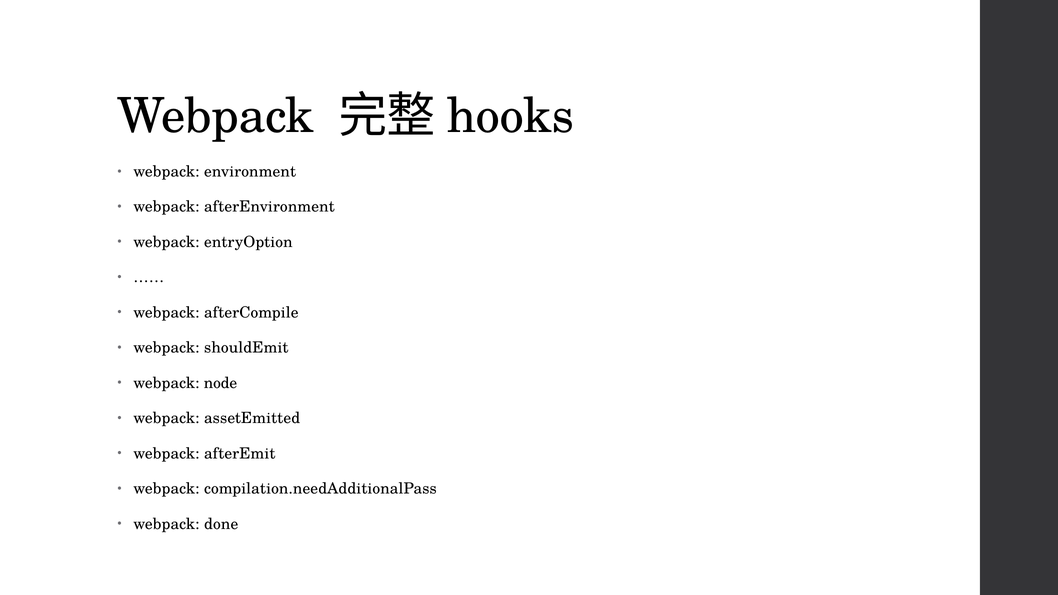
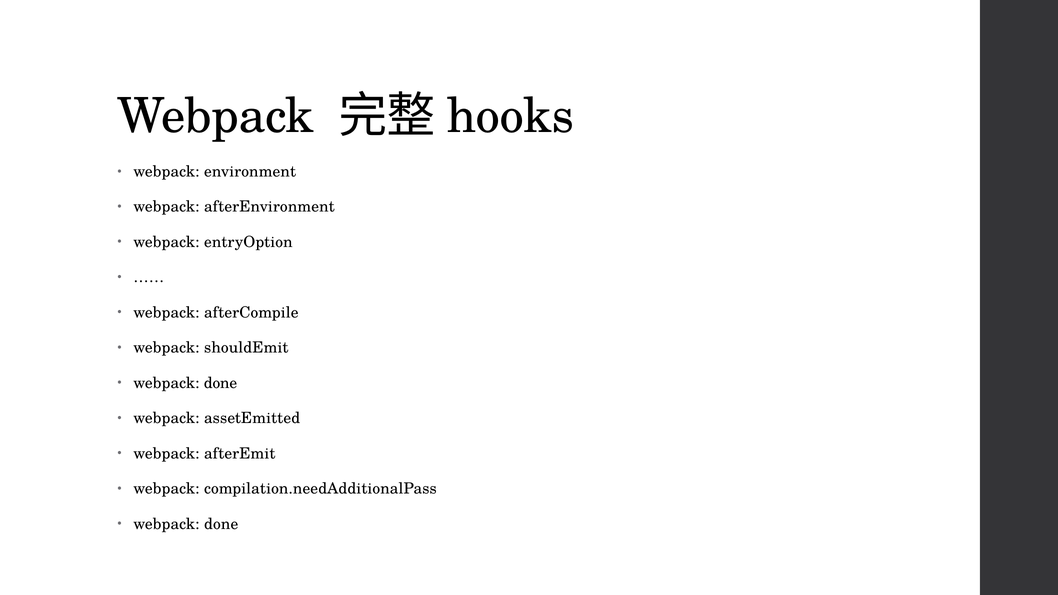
node at (220, 383): node -> done
